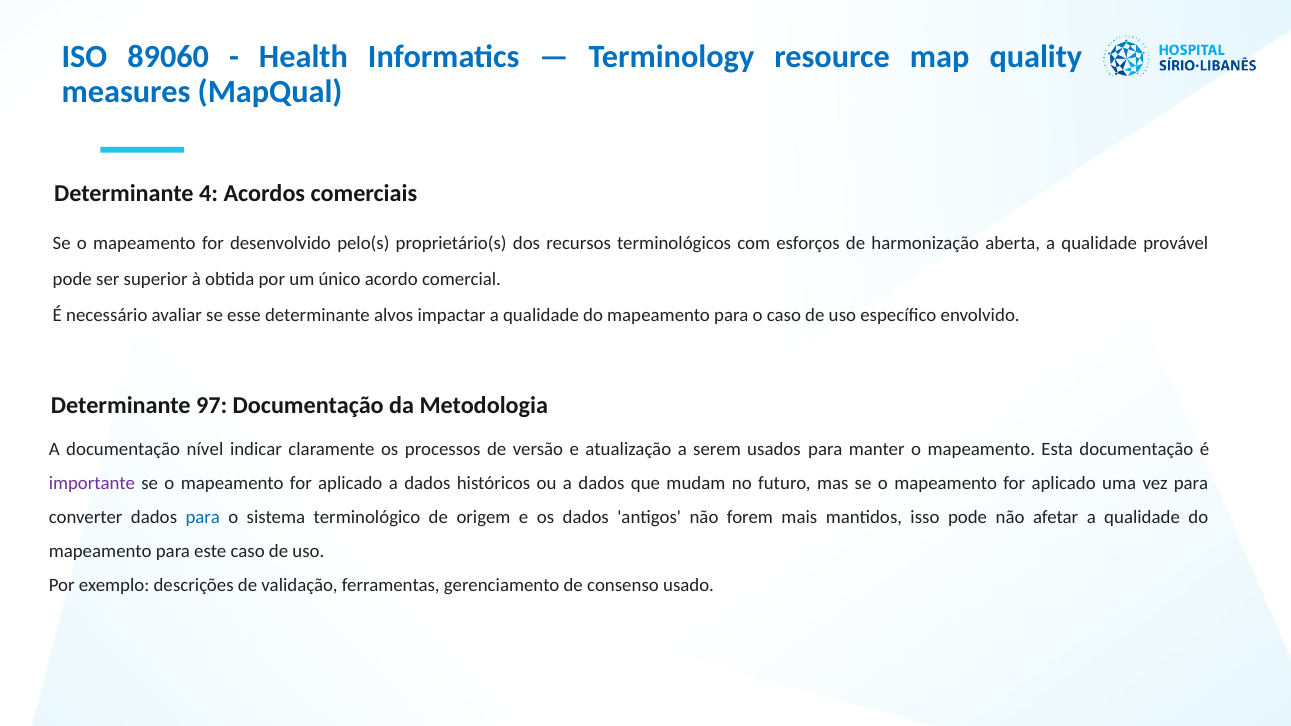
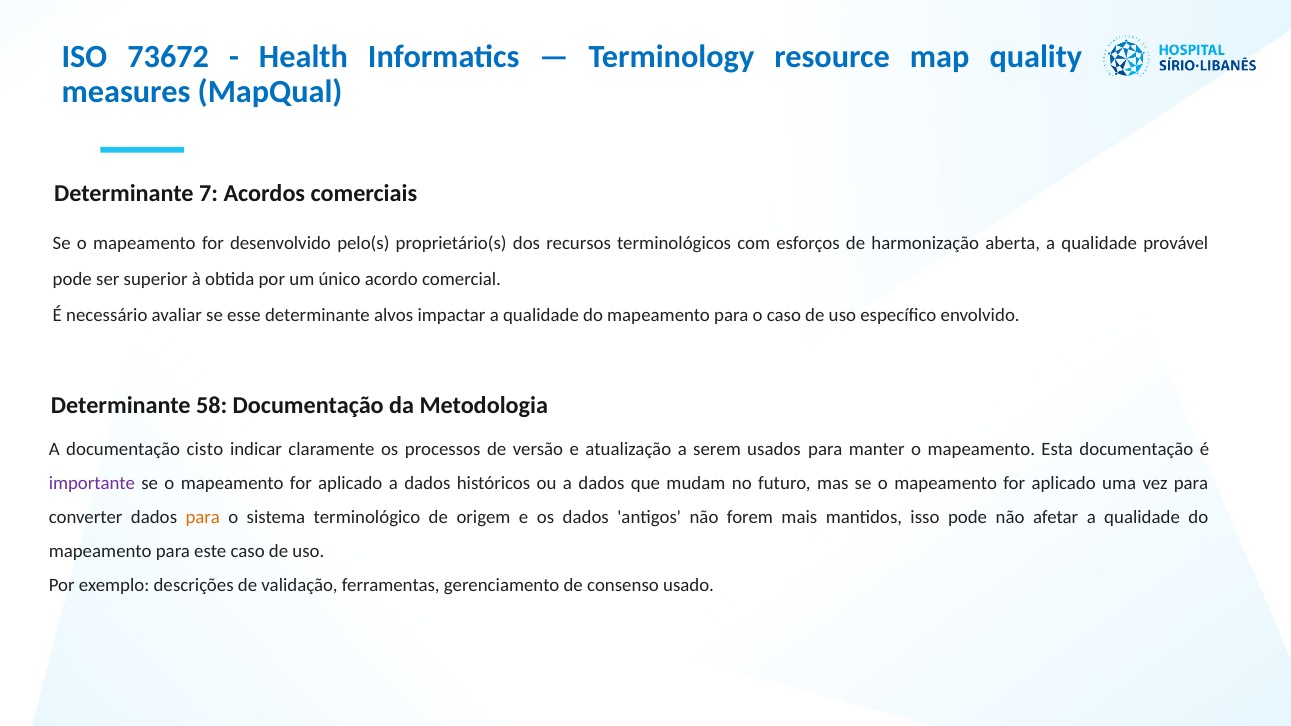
89060: 89060 -> 73672
4: 4 -> 7
97: 97 -> 58
nível: nível -> cisto
para at (203, 517) colour: blue -> orange
